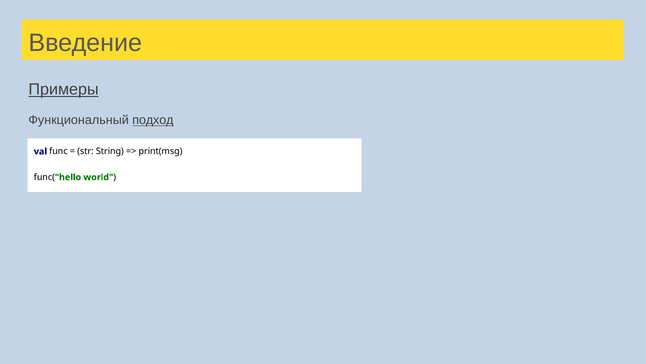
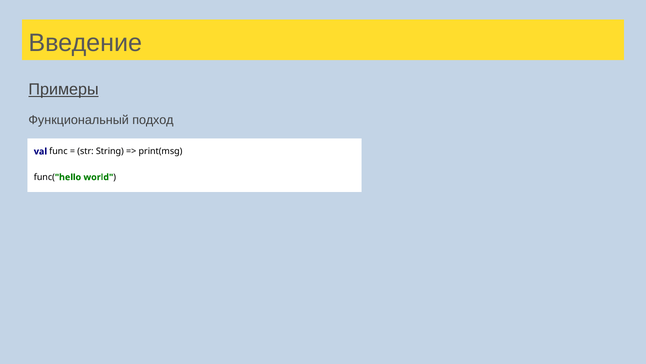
подход underline: present -> none
